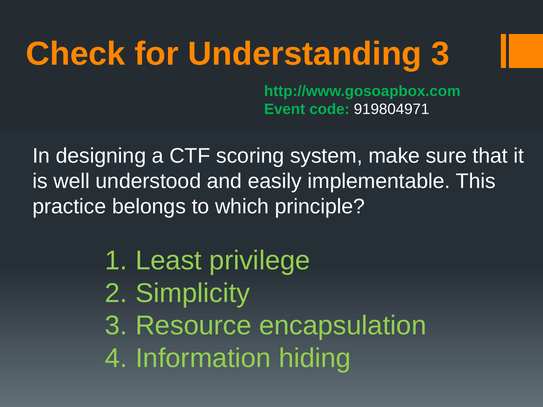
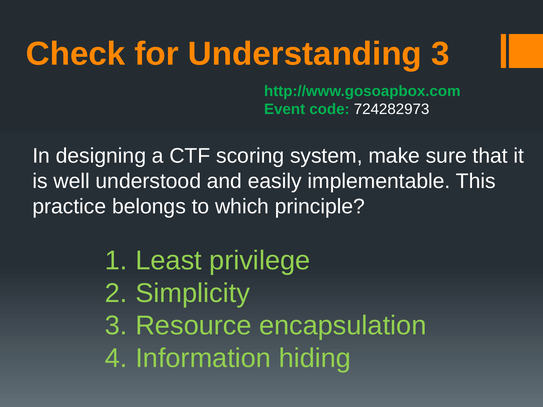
919804971: 919804971 -> 724282973
